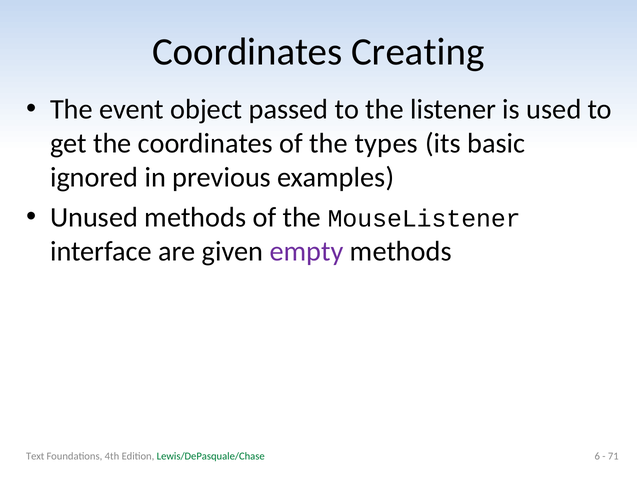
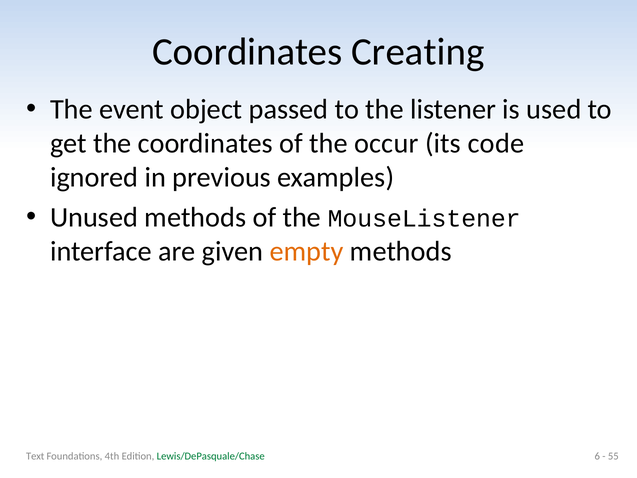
types: types -> occur
basic: basic -> code
empty colour: purple -> orange
71: 71 -> 55
